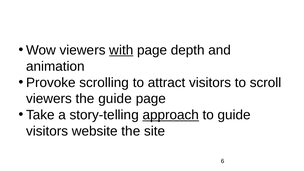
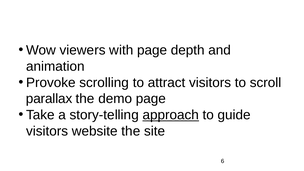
with underline: present -> none
viewers at (49, 99): viewers -> parallax
the guide: guide -> demo
